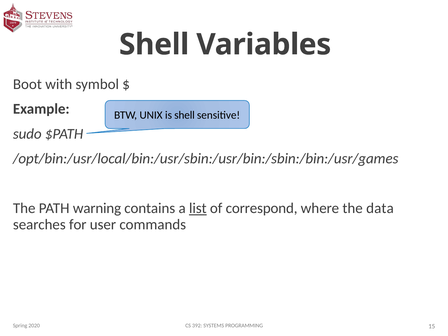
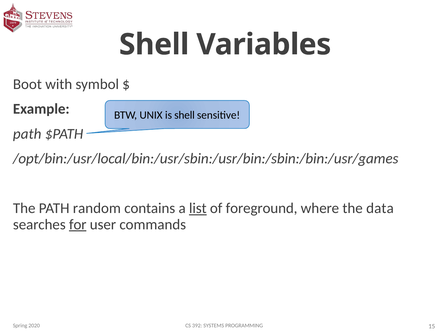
sudo at (27, 134): sudo -> path
warning: warning -> random
correspond: correspond -> foreground
for underline: none -> present
